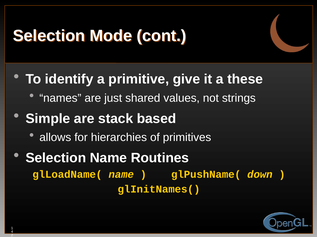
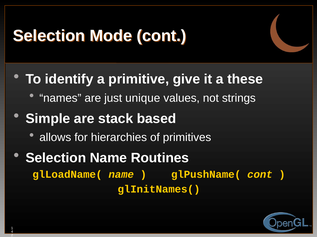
shared: shared -> unique
glPushName( down: down -> cont
